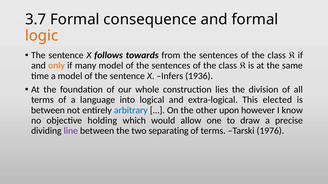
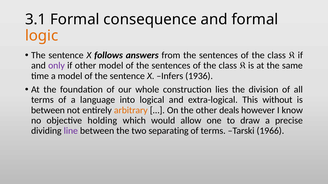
3.7: 3.7 -> 3.1
towards: towards -> answers
only colour: orange -> purple
if many: many -> other
elected: elected -> without
arbitrary colour: blue -> orange
upon: upon -> deals
1976: 1976 -> 1966
